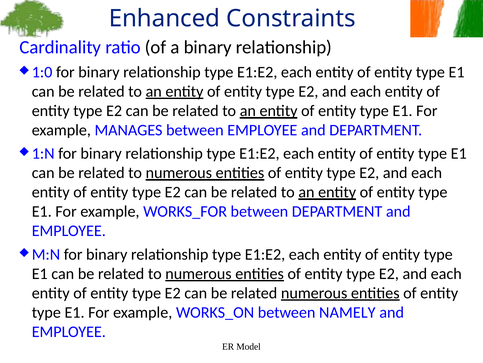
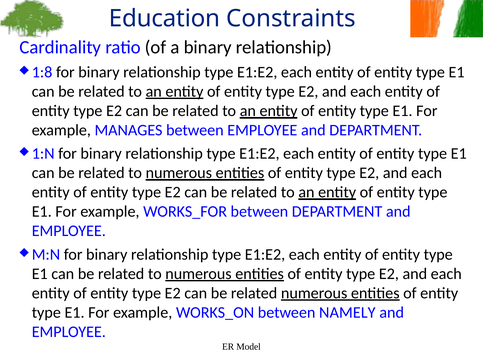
Enhanced: Enhanced -> Education
1:0: 1:0 -> 1:8
